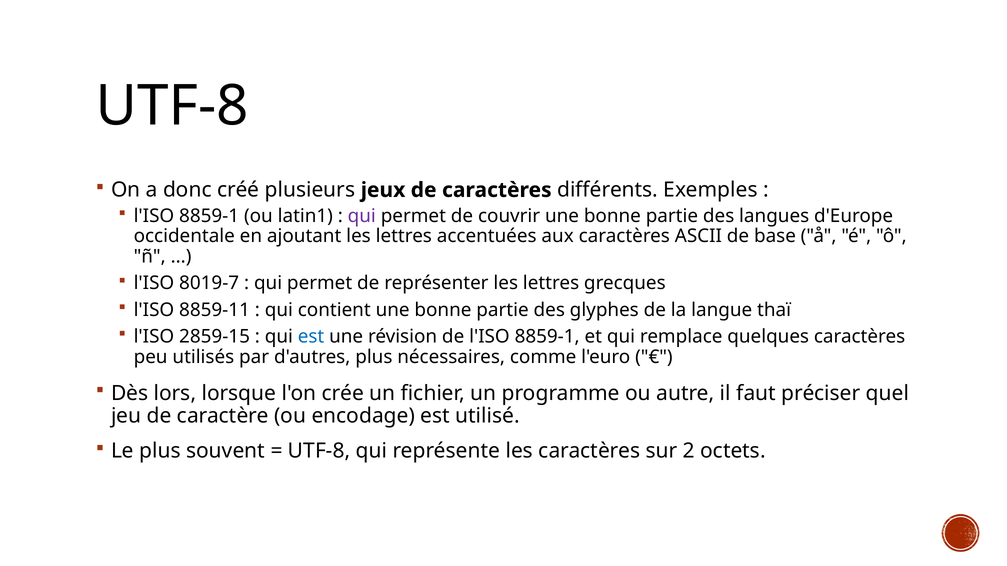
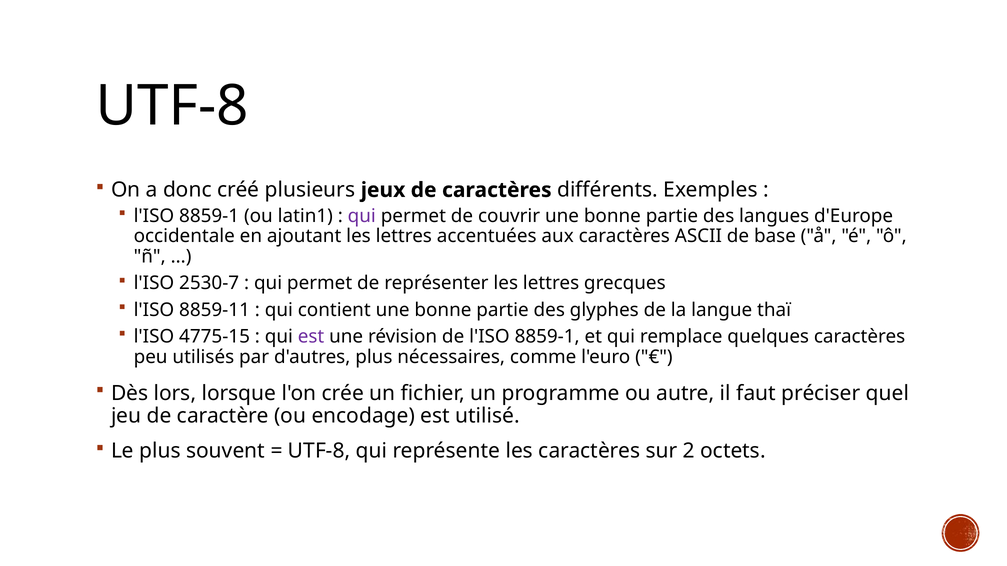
8019-7: 8019-7 -> 2530-7
2859-15: 2859-15 -> 4775-15
est at (311, 337) colour: blue -> purple
